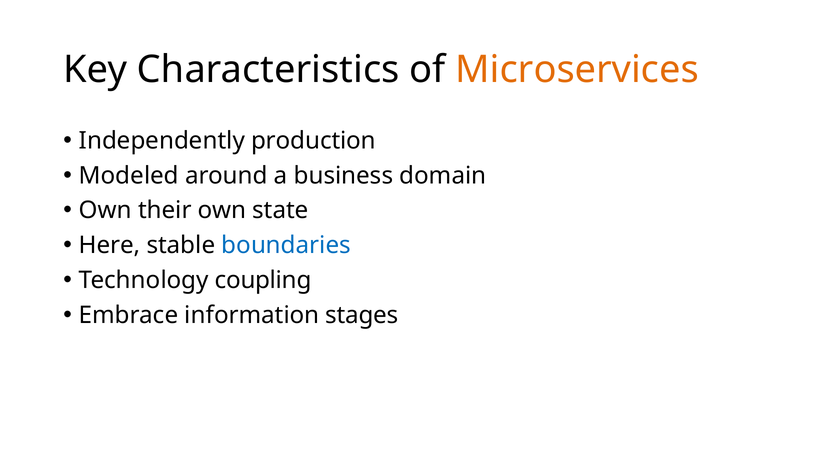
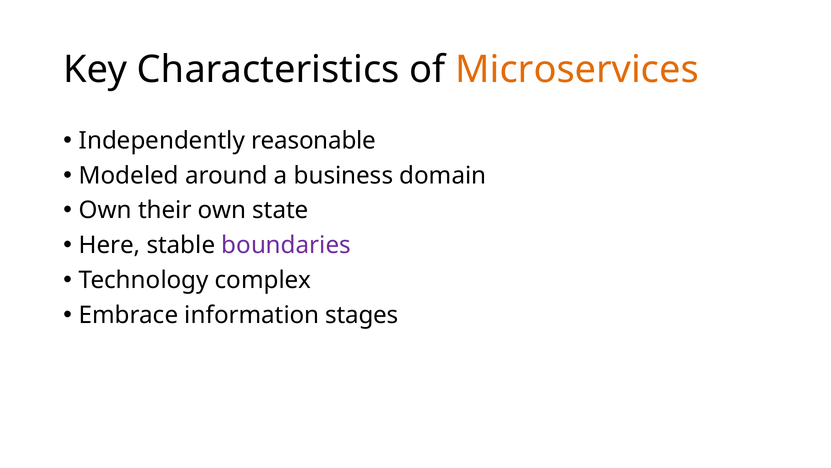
production: production -> reasonable
boundaries colour: blue -> purple
coupling: coupling -> complex
